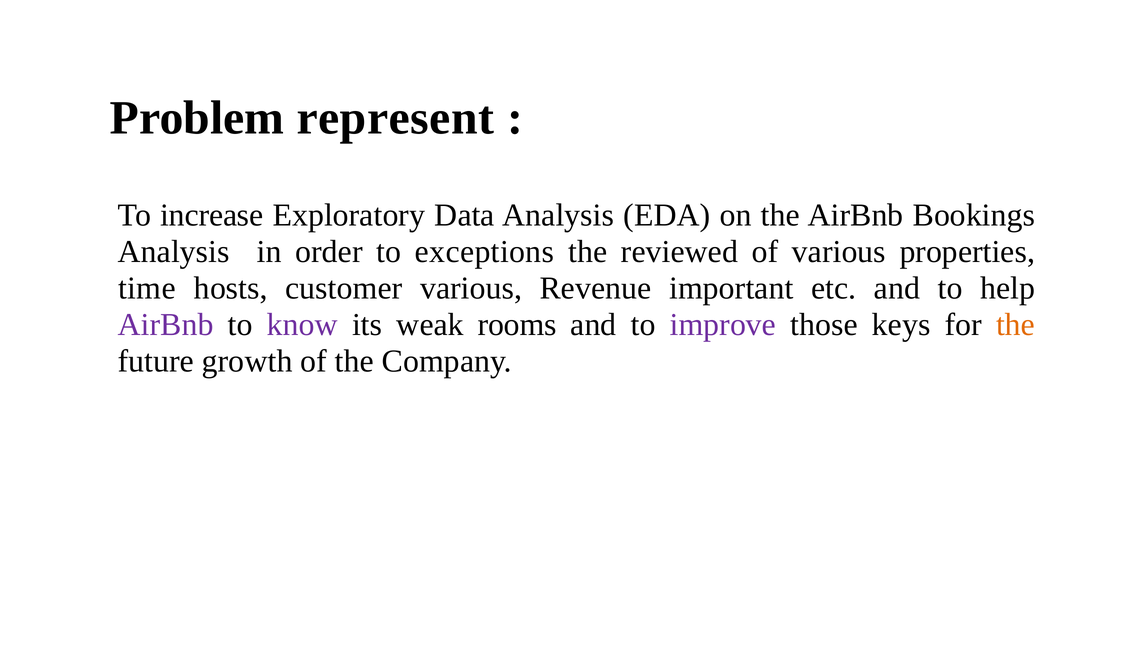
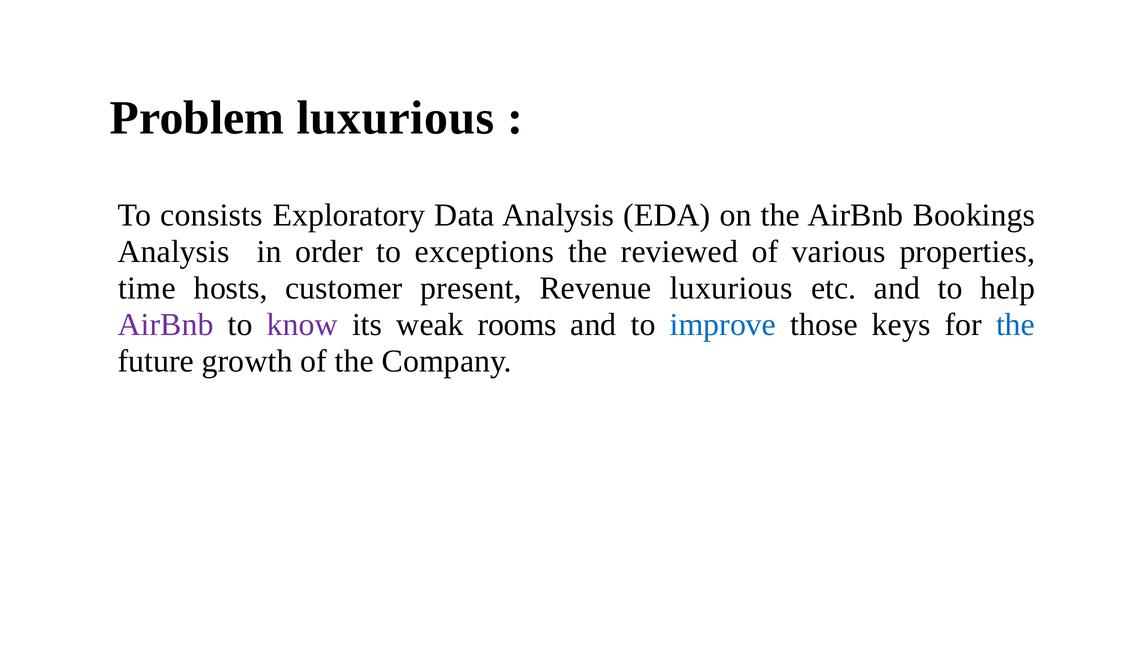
Problem represent: represent -> luxurious
increase: increase -> consists
customer various: various -> present
Revenue important: important -> luxurious
improve colour: purple -> blue
the at (1016, 325) colour: orange -> blue
